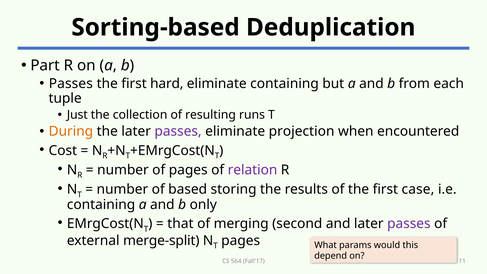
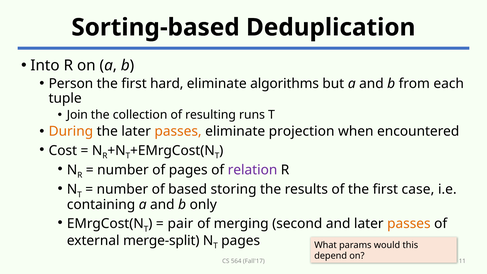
Part: Part -> Into
Passes at (71, 84): Passes -> Person
eliminate containing: containing -> algorithms
Just: Just -> Join
passes at (178, 131) colour: purple -> orange
that: that -> pair
passes at (409, 224) colour: purple -> orange
